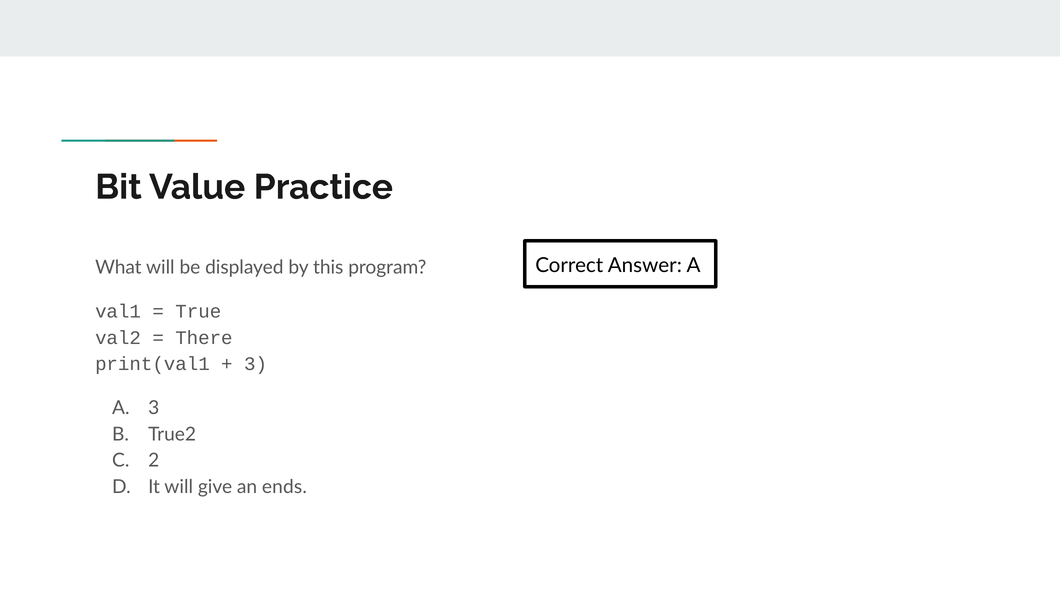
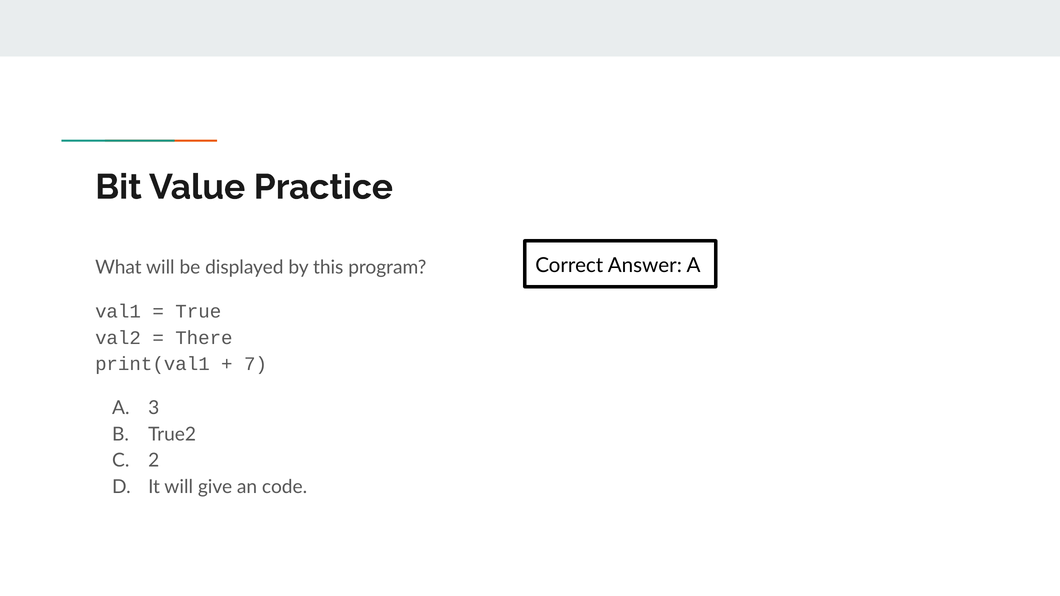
3 at (256, 364): 3 -> 7
ends: ends -> code
